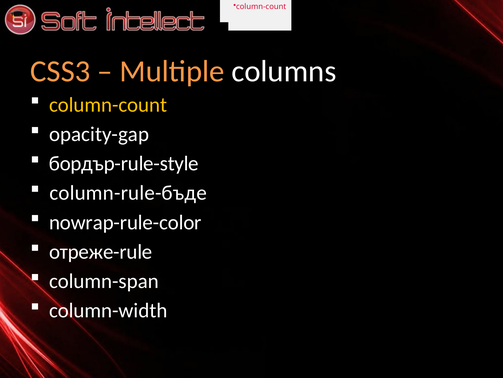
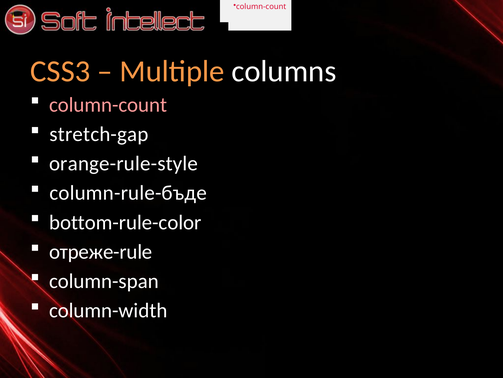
column-count at (108, 105) colour: yellow -> pink
opacity-gap: opacity-gap -> stretch-gap
бордър-rule-style: бордър-rule-style -> orange-rule-style
nowrap-rule-color: nowrap-rule-color -> bottom-rule-color
